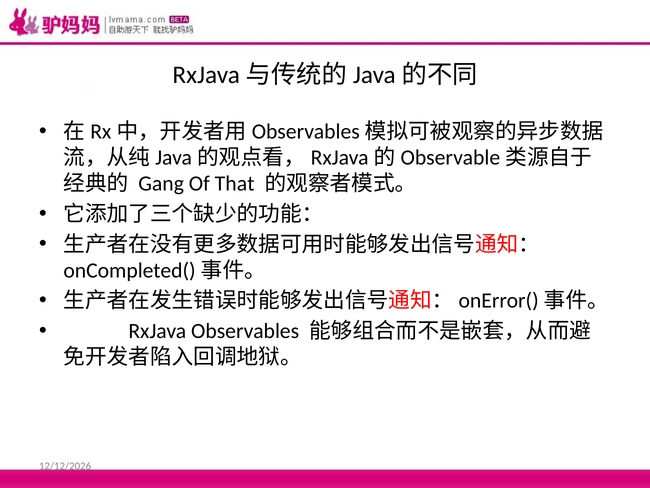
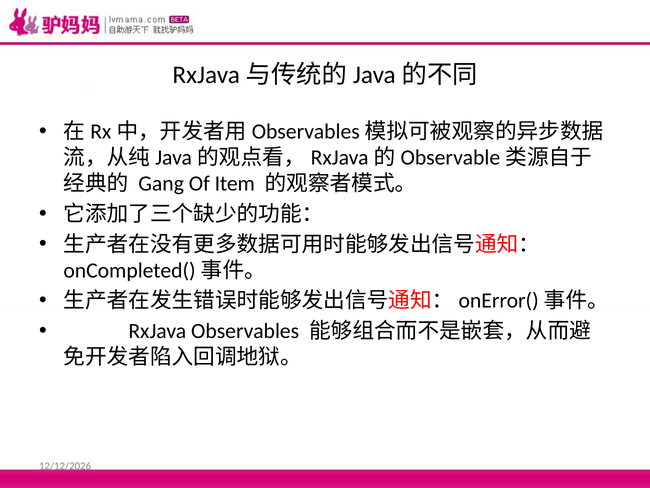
That: That -> Item
